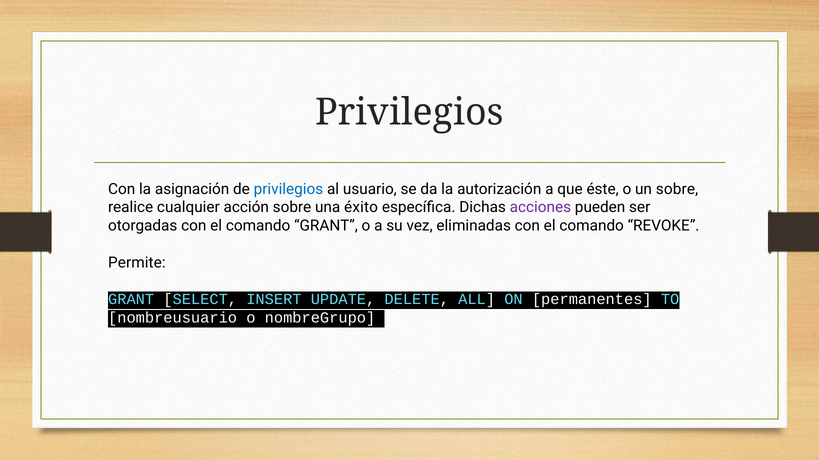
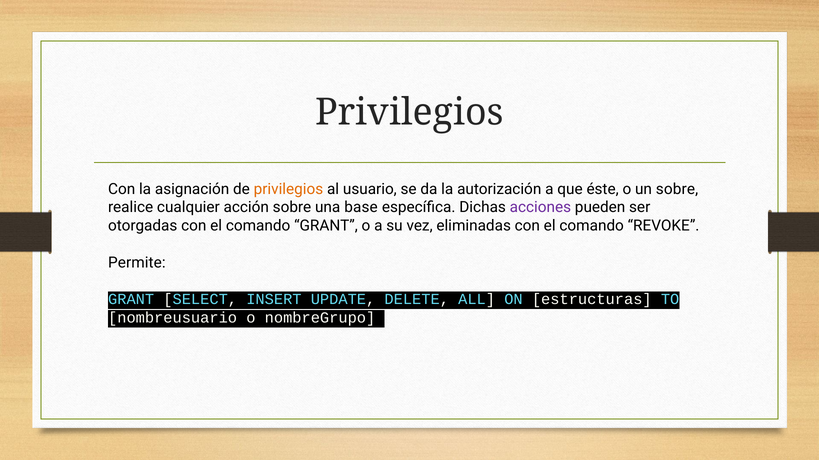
privilegios at (288, 189) colour: blue -> orange
éxito: éxito -> base
permanentes: permanentes -> estructuras
